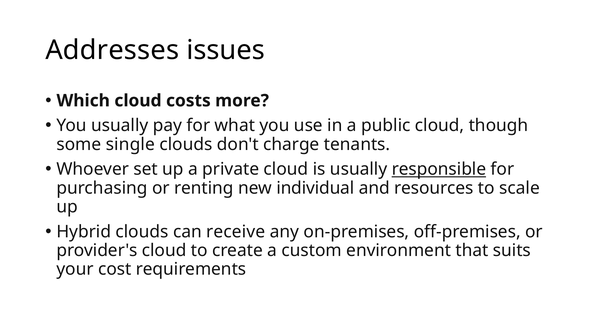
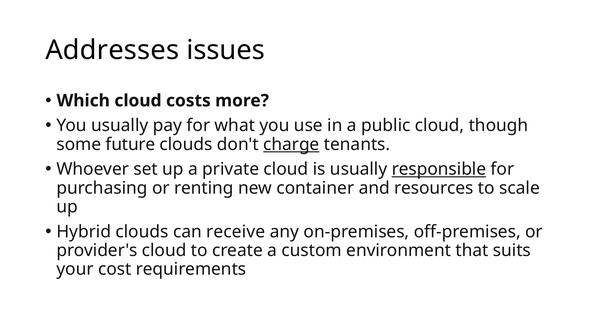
single: single -> future
charge underline: none -> present
individual: individual -> container
